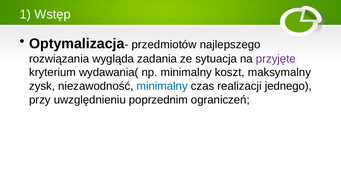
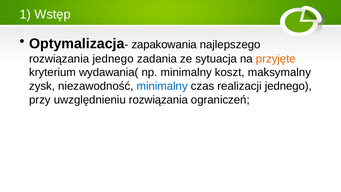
przedmiotów: przedmiotów -> zapakowania
rozwiązania wygląda: wygląda -> jednego
przyjęte colour: purple -> orange
uwzględnieniu poprzednim: poprzednim -> rozwiązania
